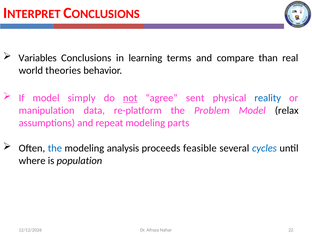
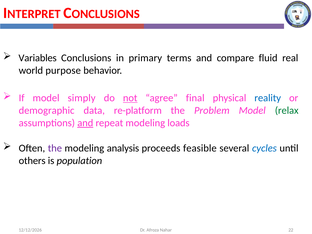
learning: learning -> primary
than: than -> fluid
theories: theories -> purpose
sent: sent -> final
manipulation: manipulation -> demographic
relax colour: black -> green
and at (85, 123) underline: none -> present
parts: parts -> loads
the at (55, 148) colour: blue -> purple
where: where -> others
